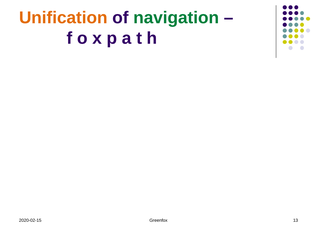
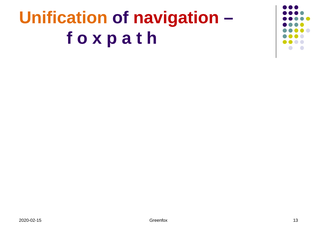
navigation colour: green -> red
